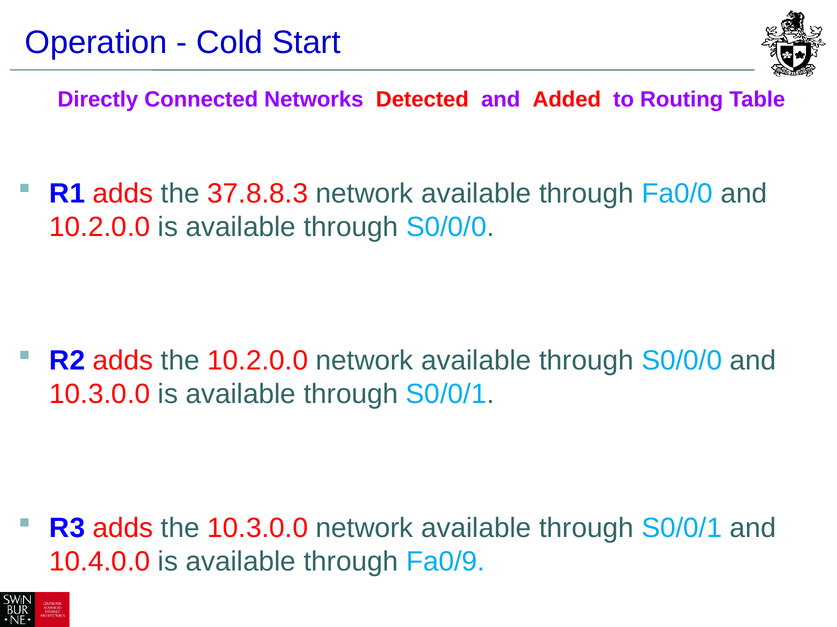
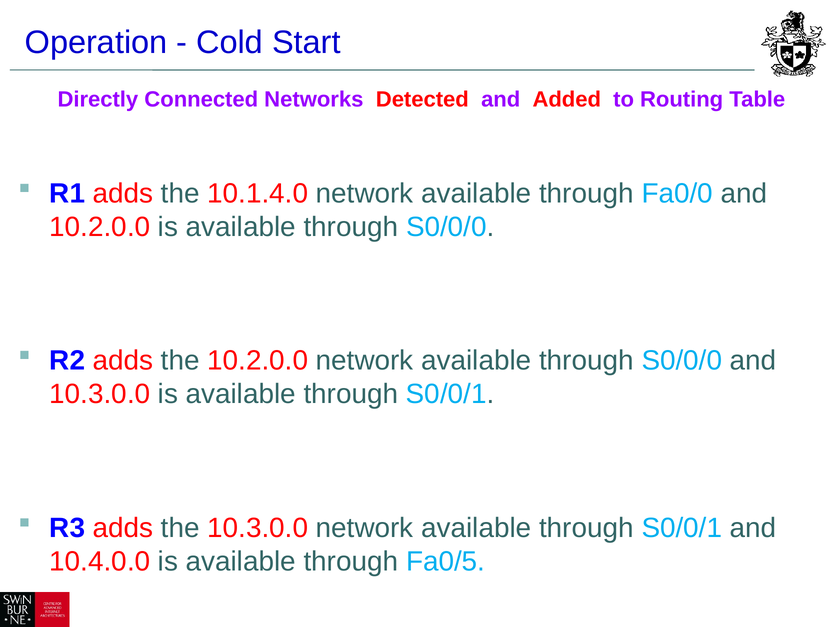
37.8.8.3: 37.8.8.3 -> 10.1.4.0
Fa0/9: Fa0/9 -> Fa0/5
